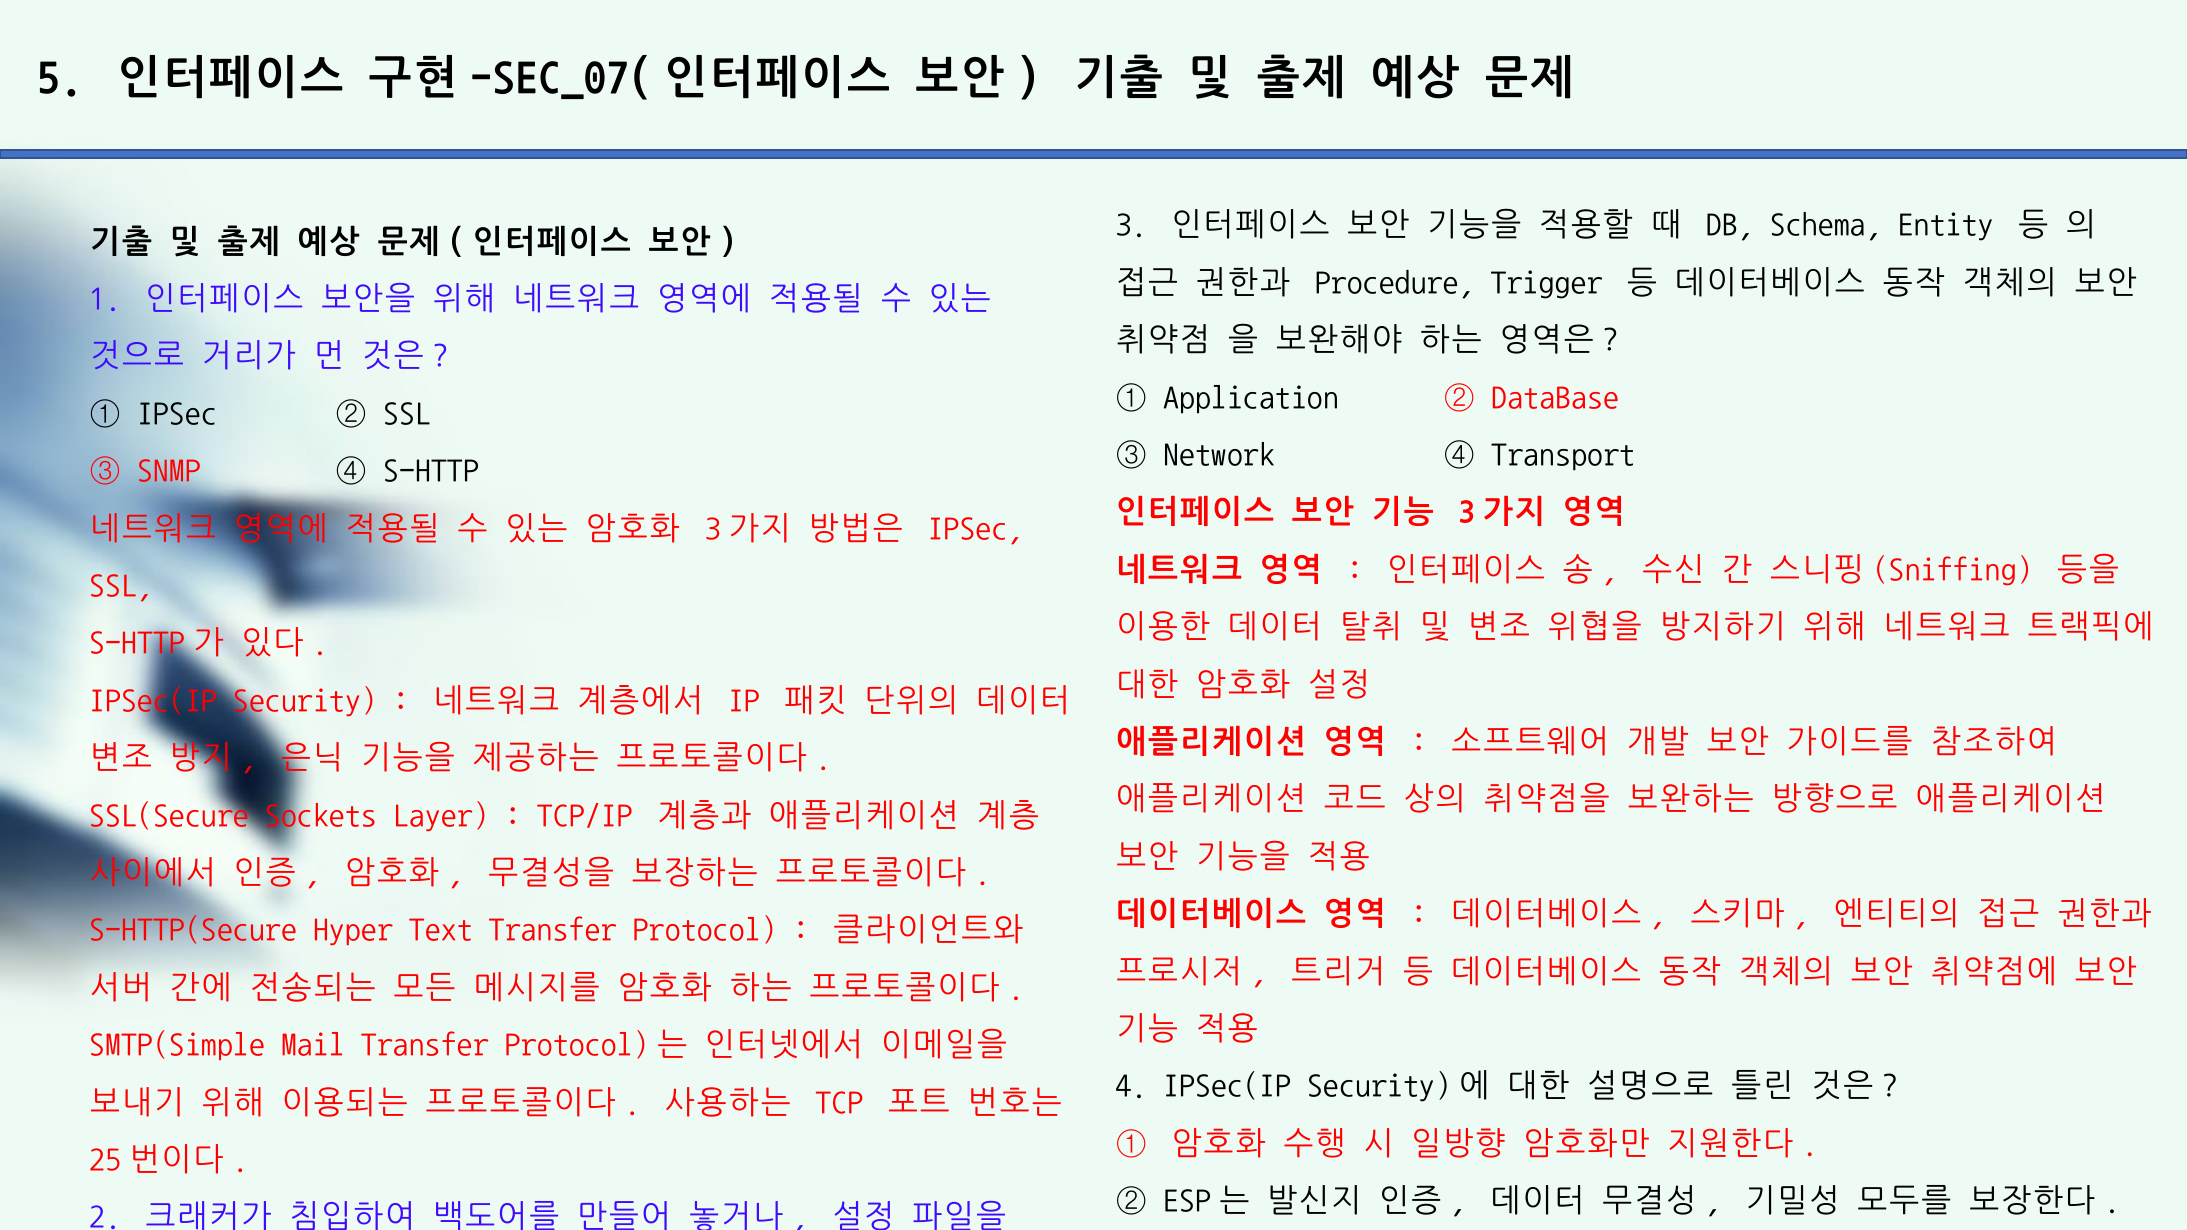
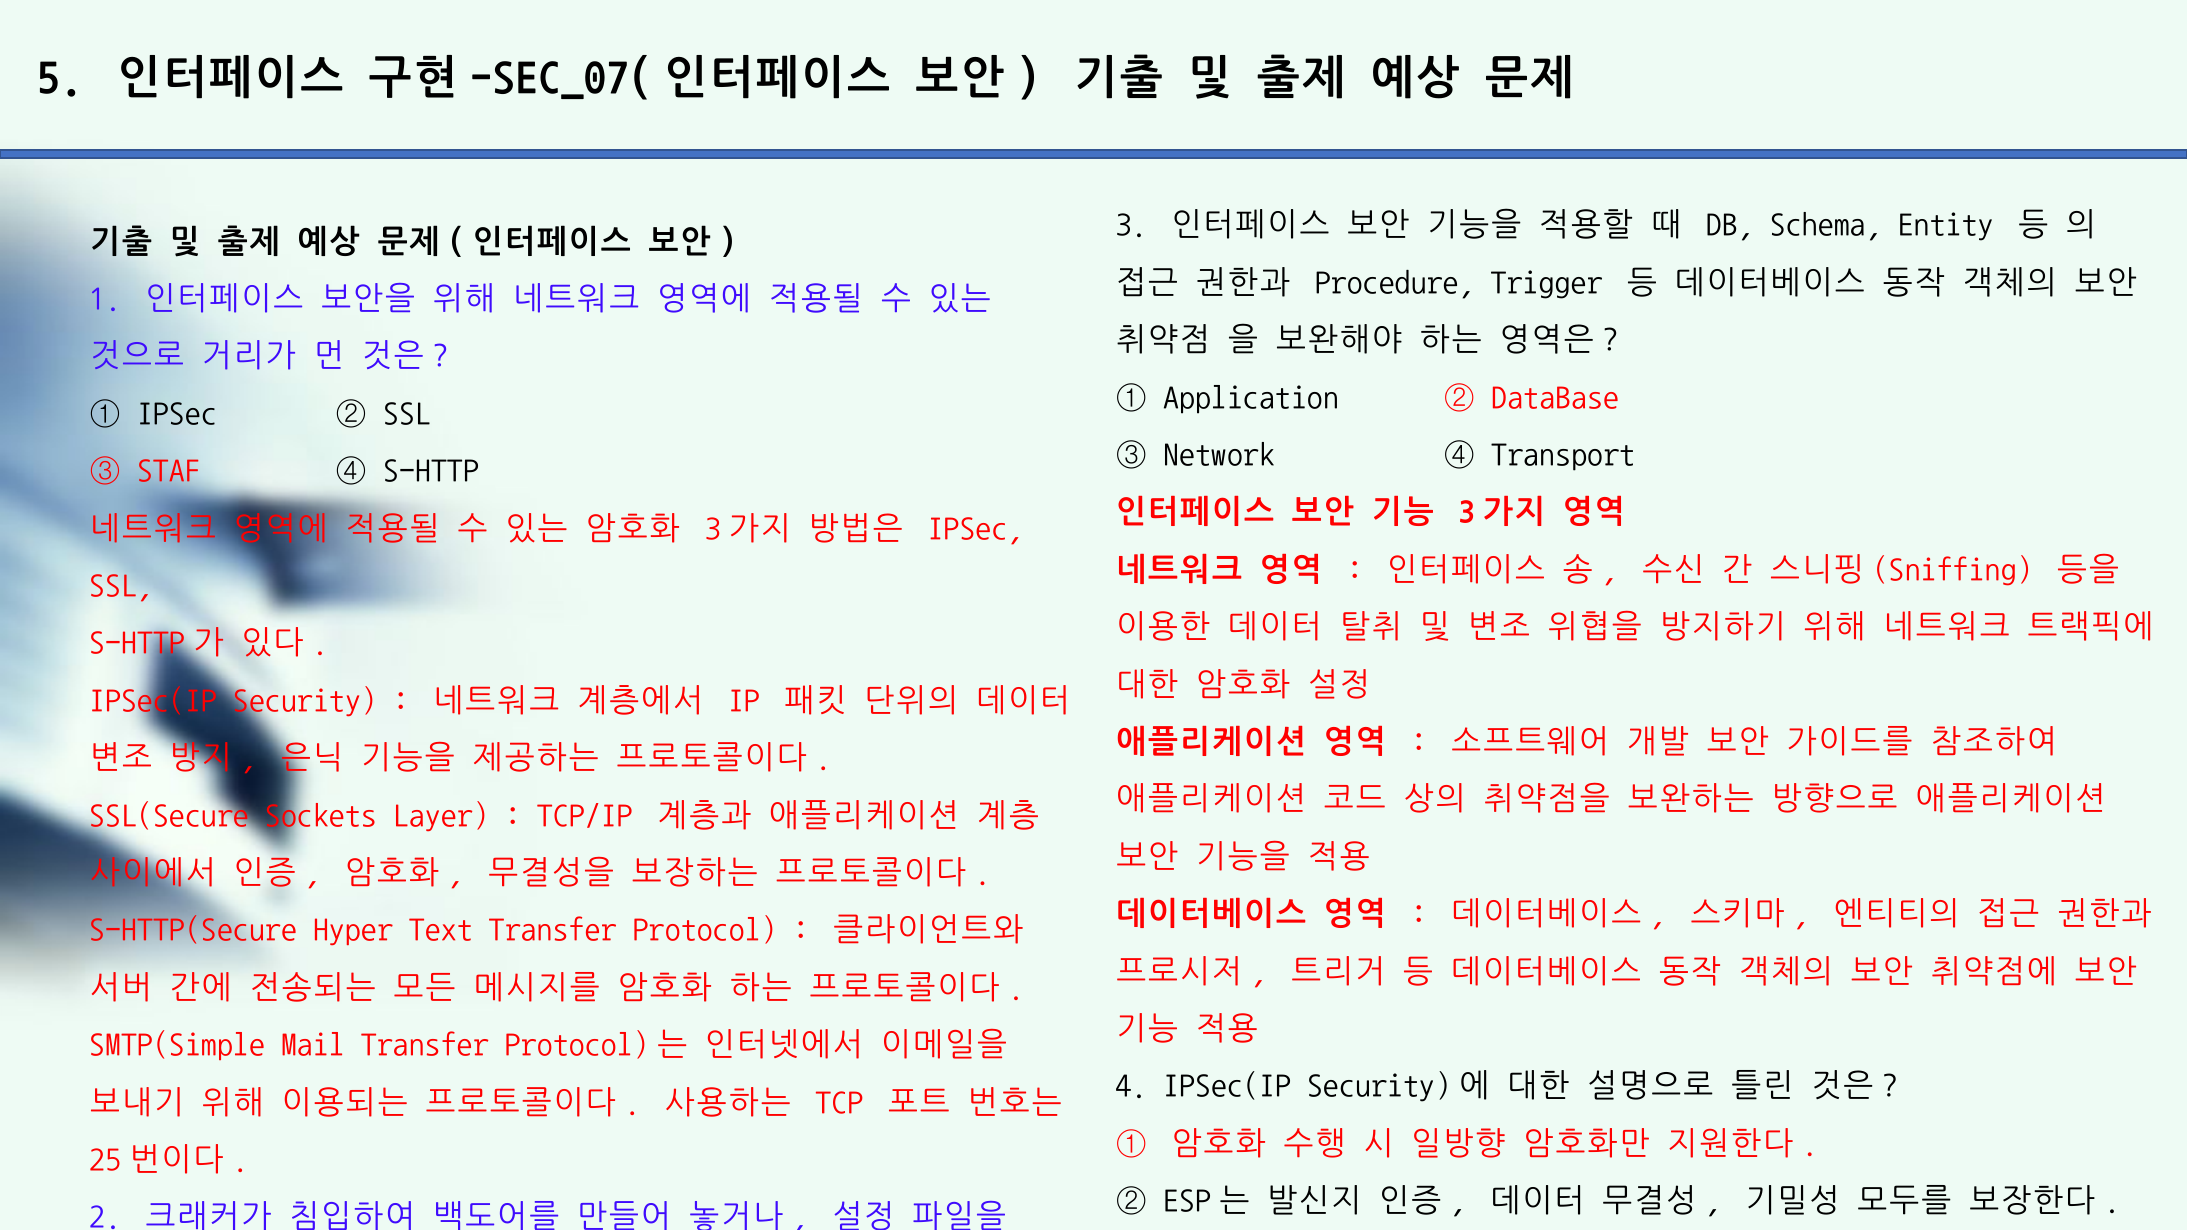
SNMP: SNMP -> STAF
